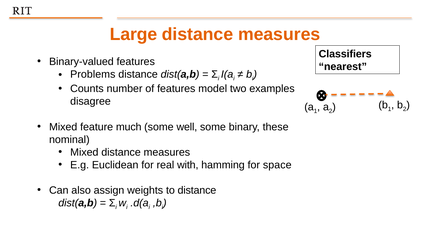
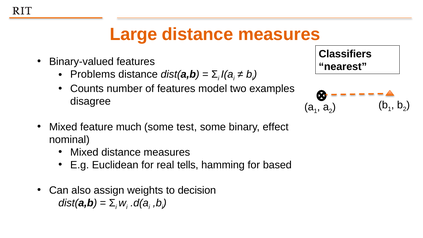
well: well -> test
these: these -> effect
with: with -> tells
space: space -> based
to distance: distance -> decision
